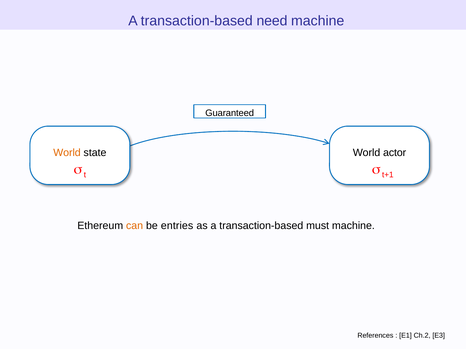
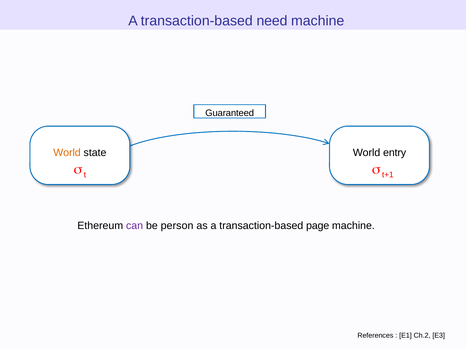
actor: actor -> entry
can colour: orange -> purple
entries: entries -> person
must: must -> page
